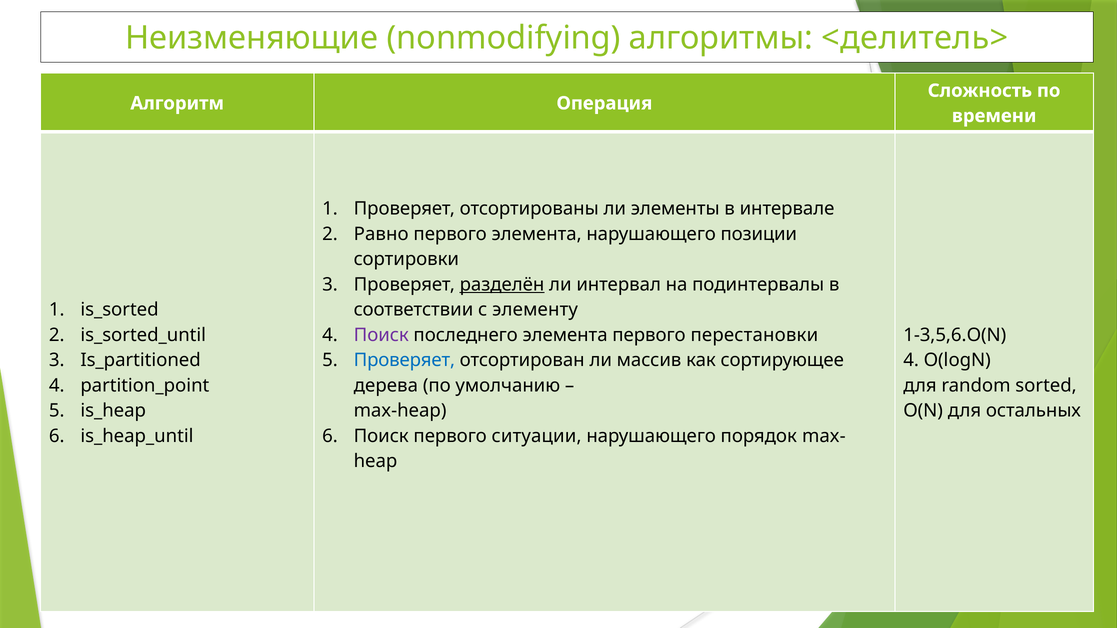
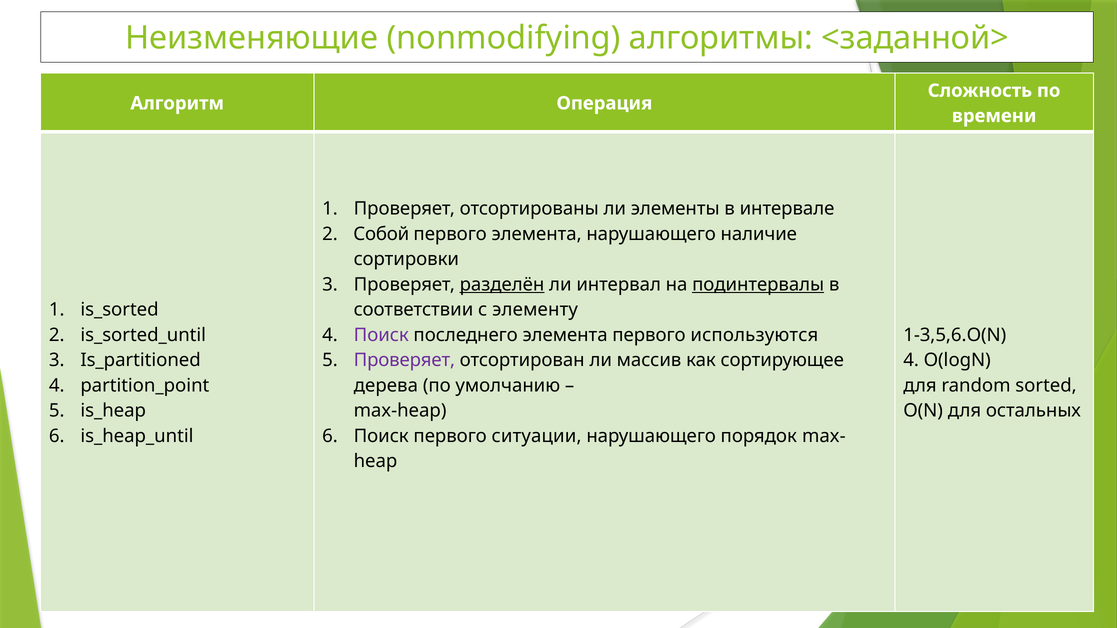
<делитель>: <делитель> -> <заданной>
Равно: Равно -> Собой
позиции: позиции -> наличие
подинтервалы underline: none -> present
перестановки: перестановки -> используются
Проверяет at (404, 360) colour: blue -> purple
